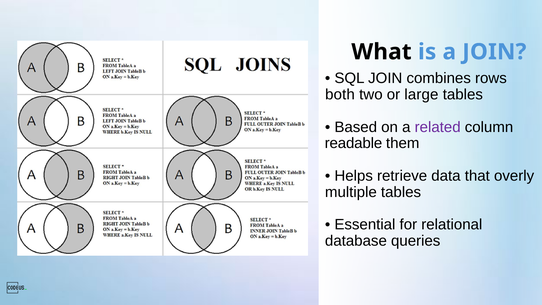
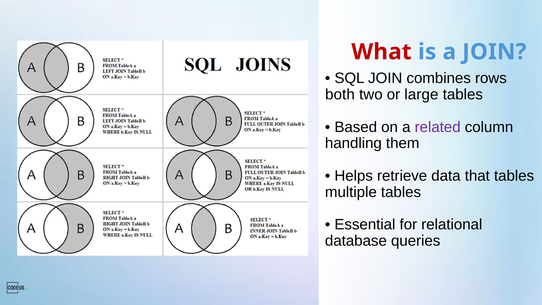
What colour: black -> red
readable: readable -> handling
that overly: overly -> tables
